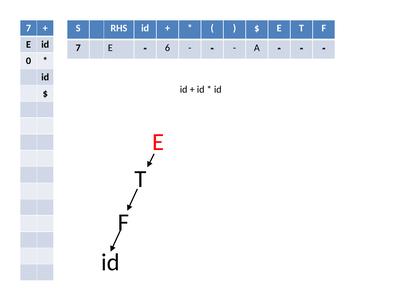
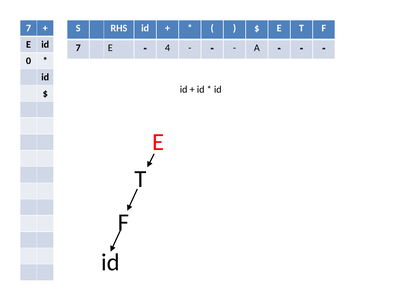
6: 6 -> 4
